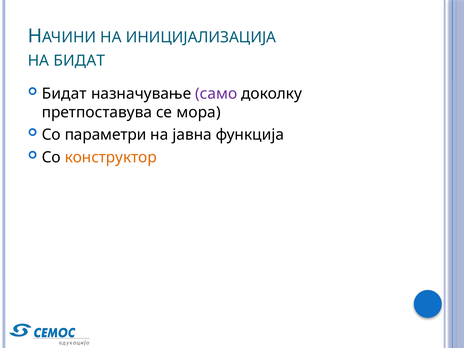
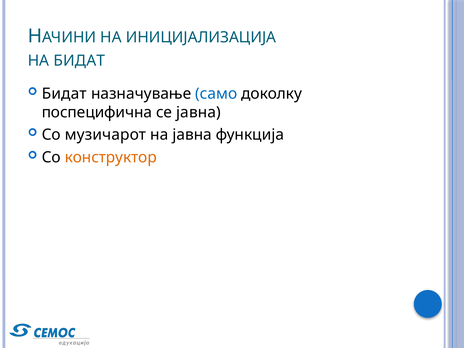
само colour: purple -> blue
претпоставува: претпоставува -> поспецифична
се мора: мора -> јавна
параметри: параметри -> музичарот
